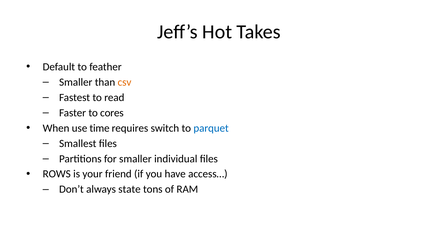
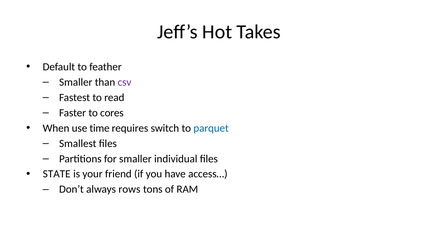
csv colour: orange -> purple
ROWS: ROWS -> STATE
state: state -> rows
